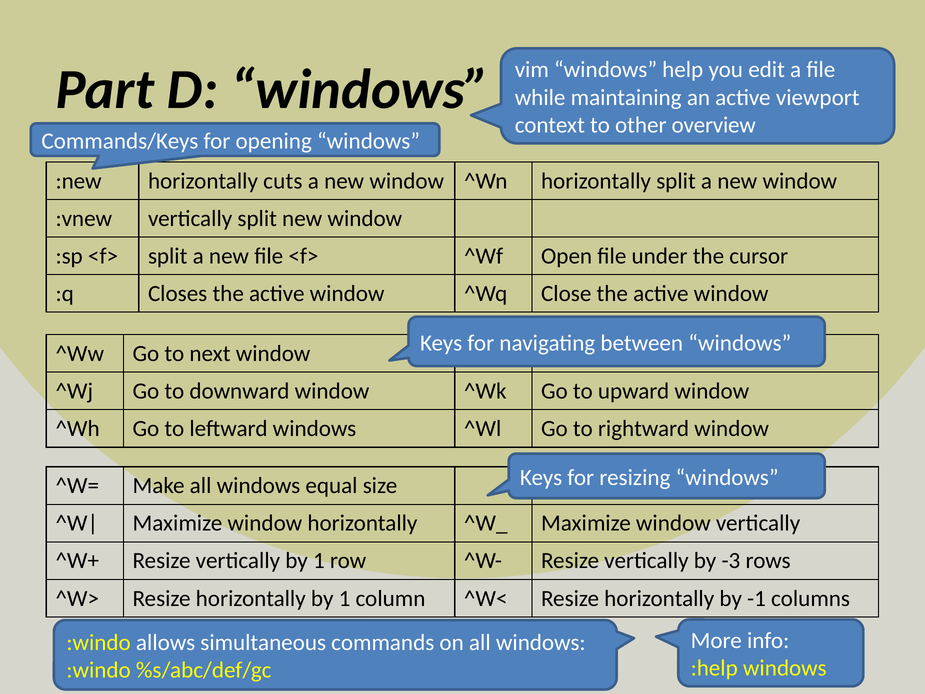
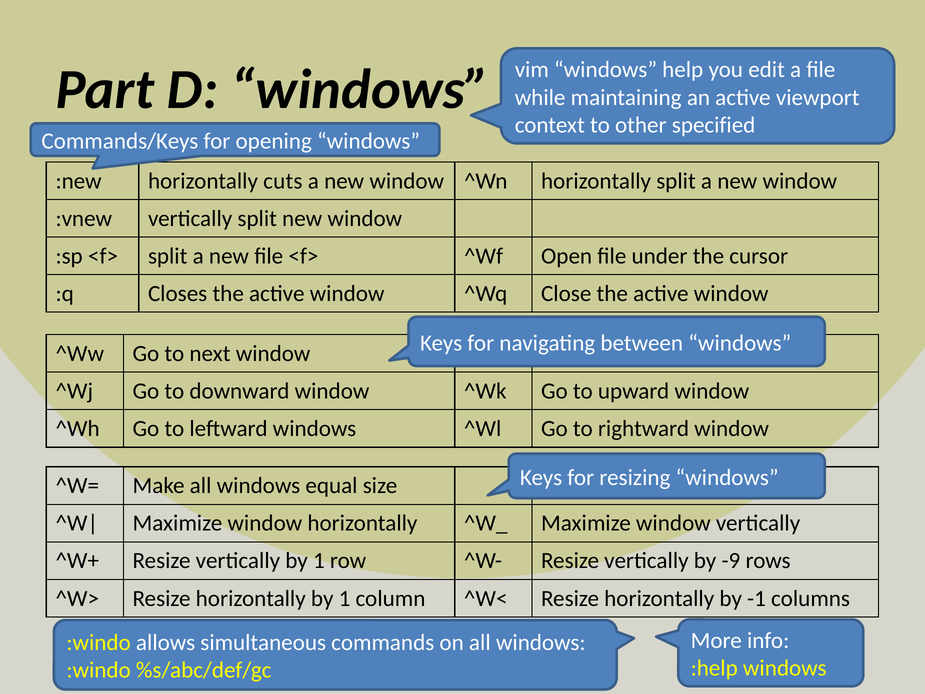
overview: overview -> specified
-3: -3 -> -9
